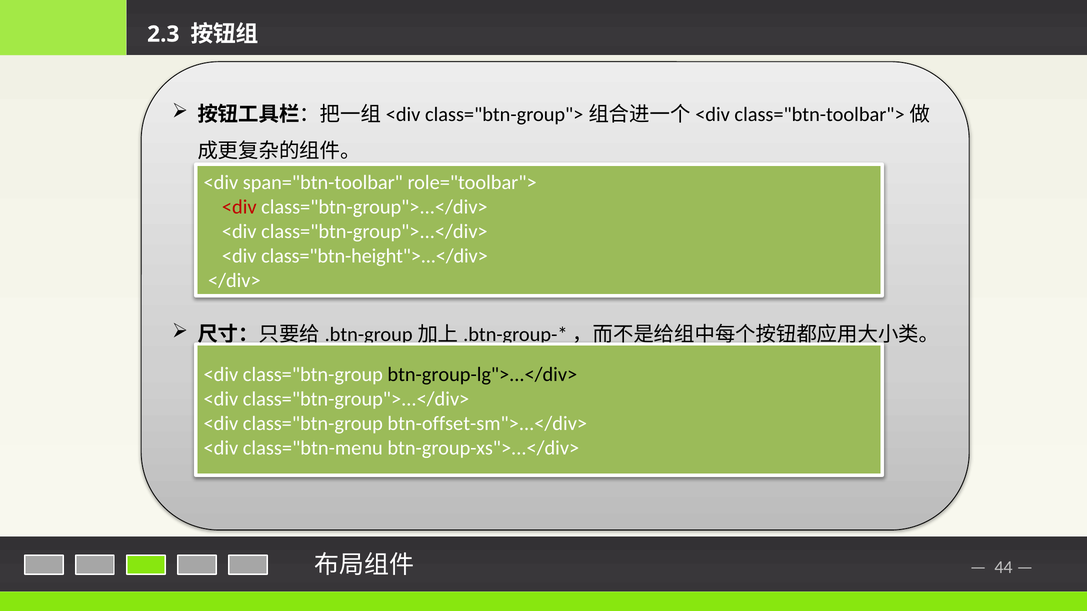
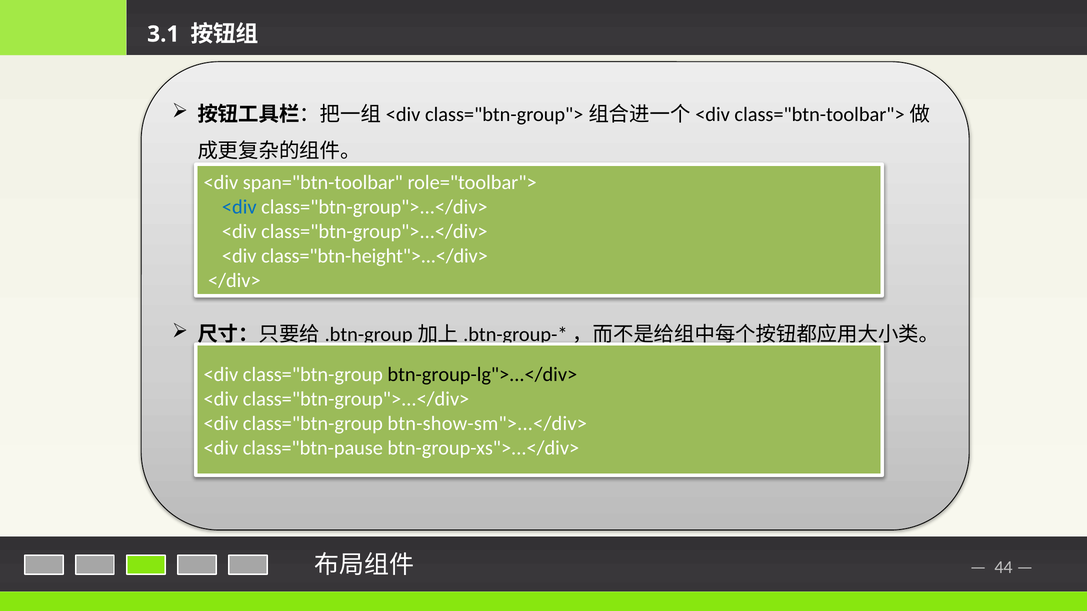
2.3: 2.3 -> 3.1
<div at (239, 207) colour: red -> blue
btn-offset-sm">...</div>: btn-offset-sm">...</div> -> btn-show-sm">...</div>
class="btn-menu: class="btn-menu -> class="btn-pause
